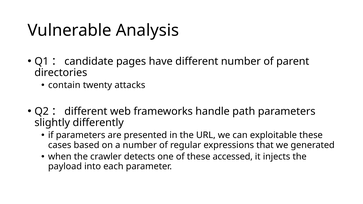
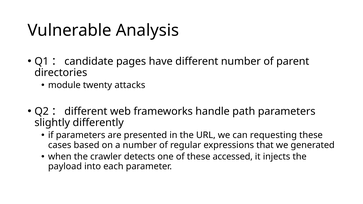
contain: contain -> module
exploitable: exploitable -> requesting
